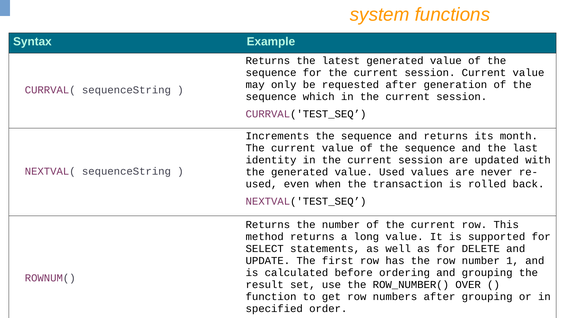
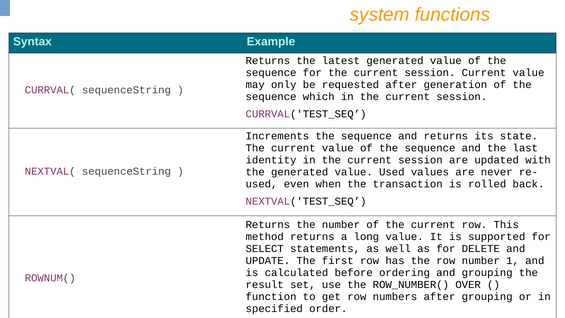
month: month -> state
